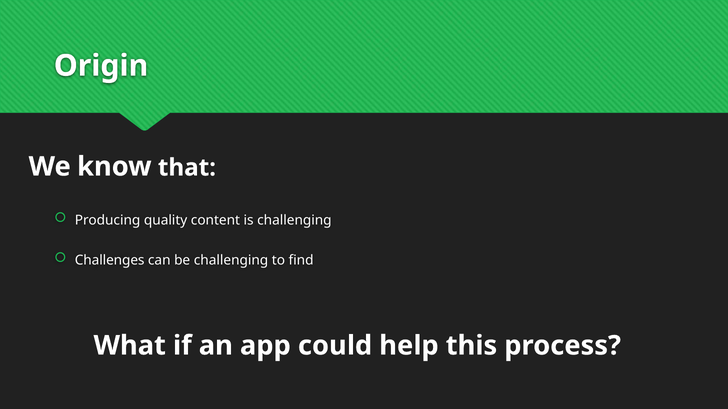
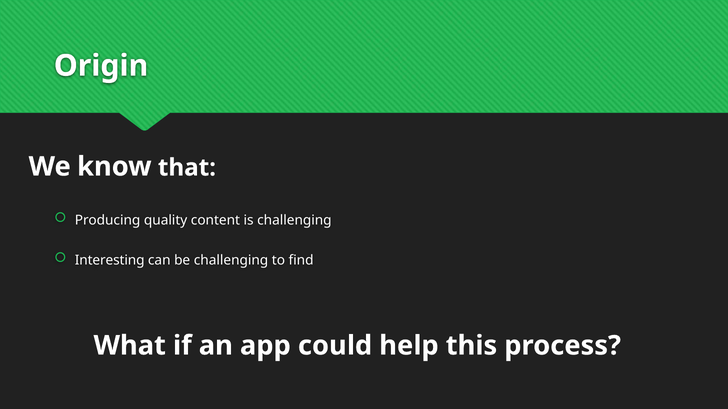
Challenges: Challenges -> Interesting
